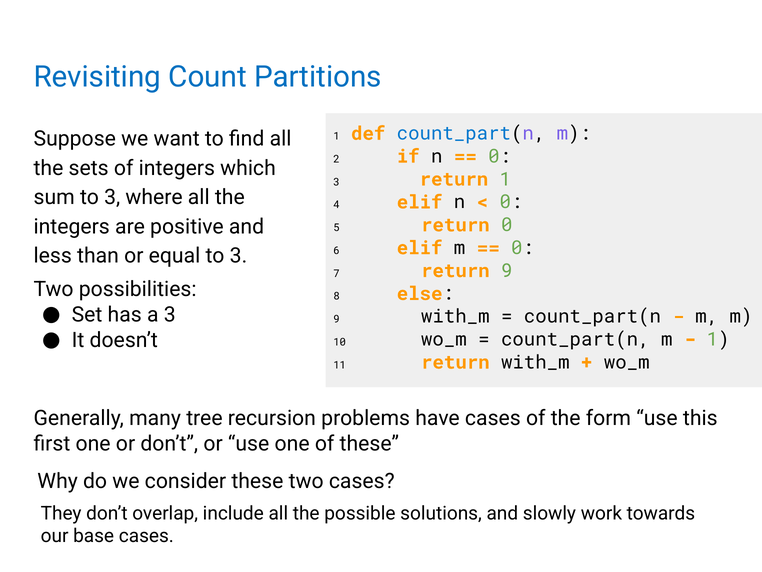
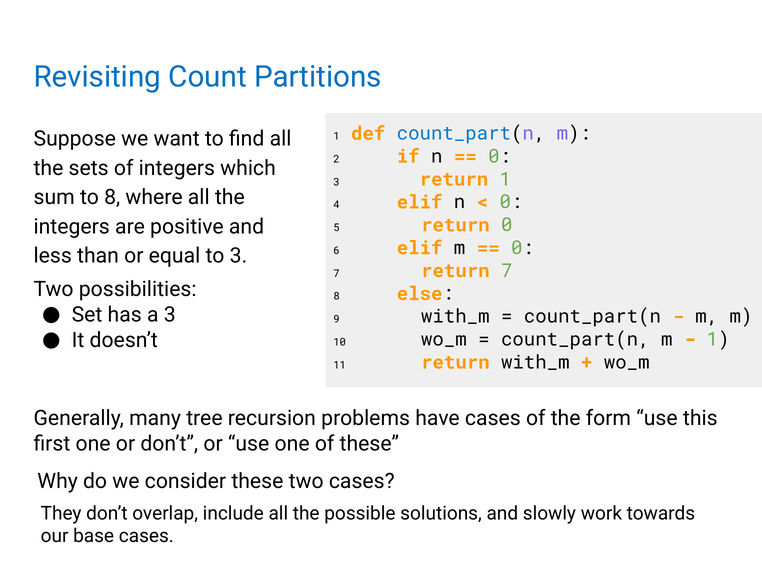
sum to 3: 3 -> 8
return 9: 9 -> 7
